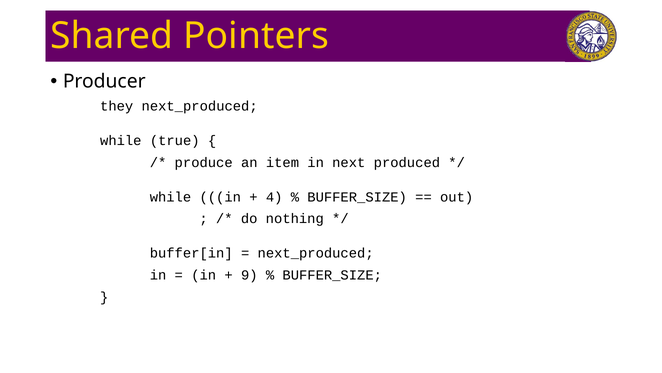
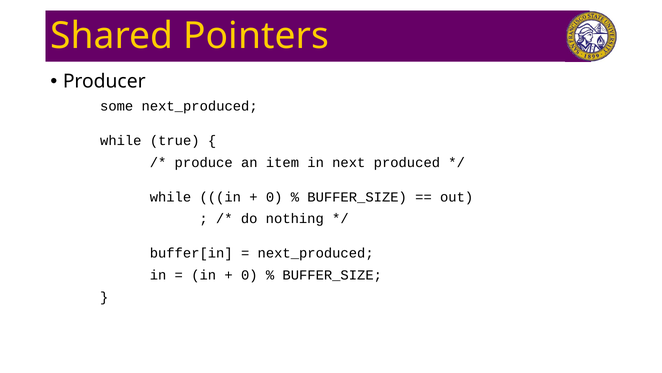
they: they -> some
4 at (274, 197): 4 -> 0
9 at (249, 275): 9 -> 0
